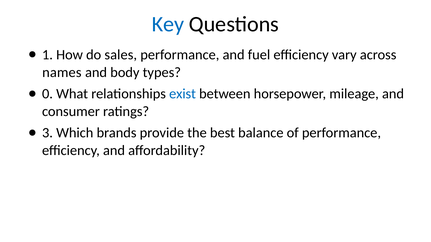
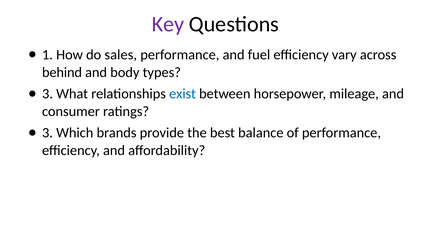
Key colour: blue -> purple
names: names -> behind
0 at (47, 94): 0 -> 3
